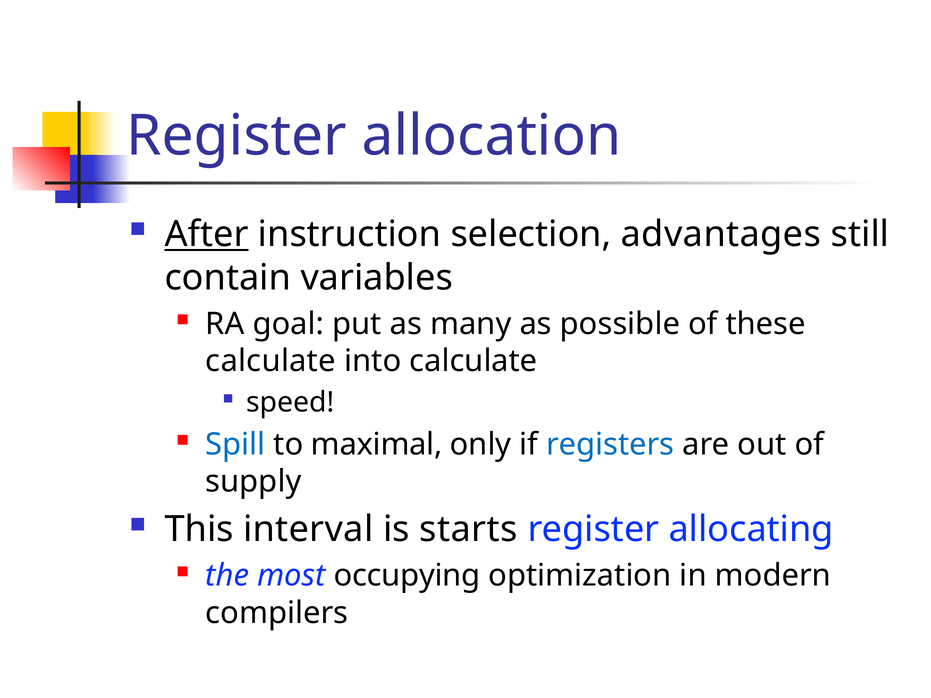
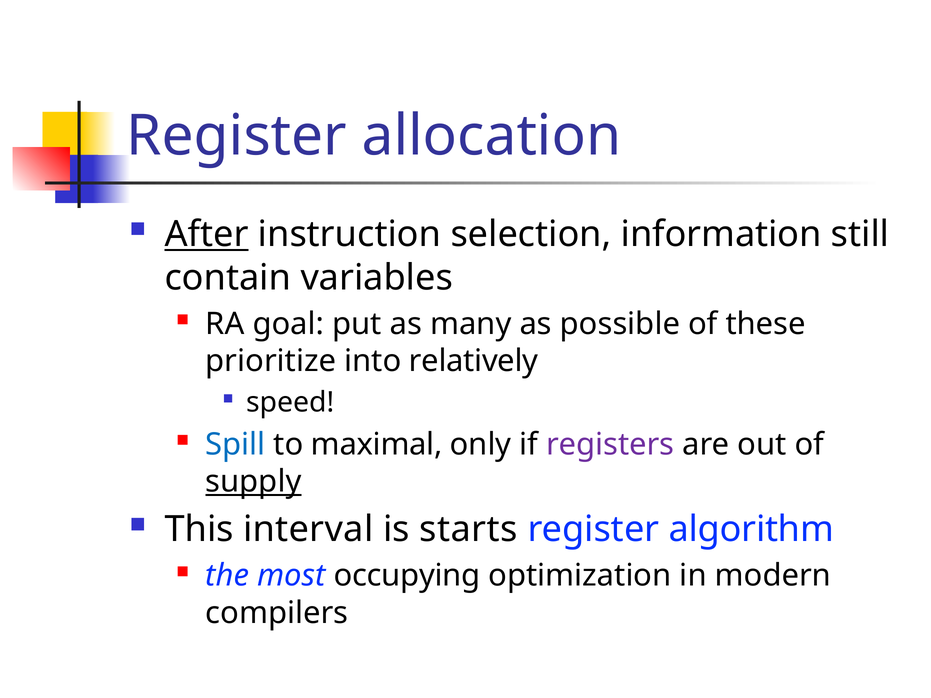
advantages: advantages -> information
calculate at (271, 361): calculate -> prioritize
into calculate: calculate -> relatively
registers colour: blue -> purple
supply underline: none -> present
allocating: allocating -> algorithm
